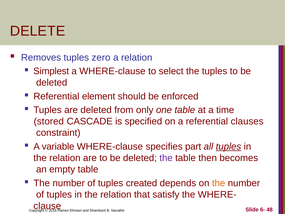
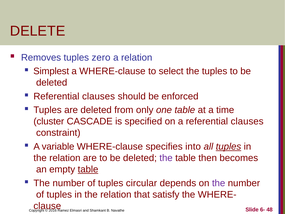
element at (99, 96): element -> clauses
stored: stored -> cluster
part: part -> into
table at (88, 169) underline: none -> present
created: created -> circular
the at (219, 183) colour: orange -> purple
